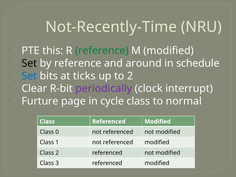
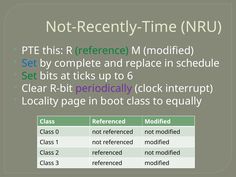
Set at (29, 63) colour: black -> blue
by reference: reference -> complete
around: around -> replace
Set at (29, 76) colour: blue -> green
to 2: 2 -> 6
Furture: Furture -> Locality
cycle: cycle -> boot
normal: normal -> equally
